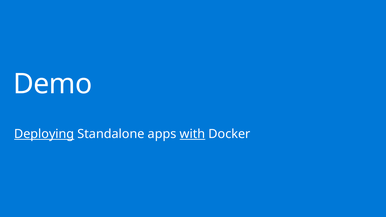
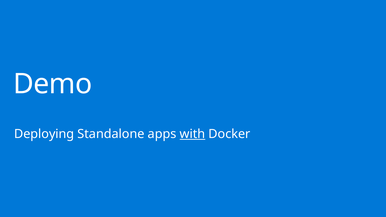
Deploying underline: present -> none
